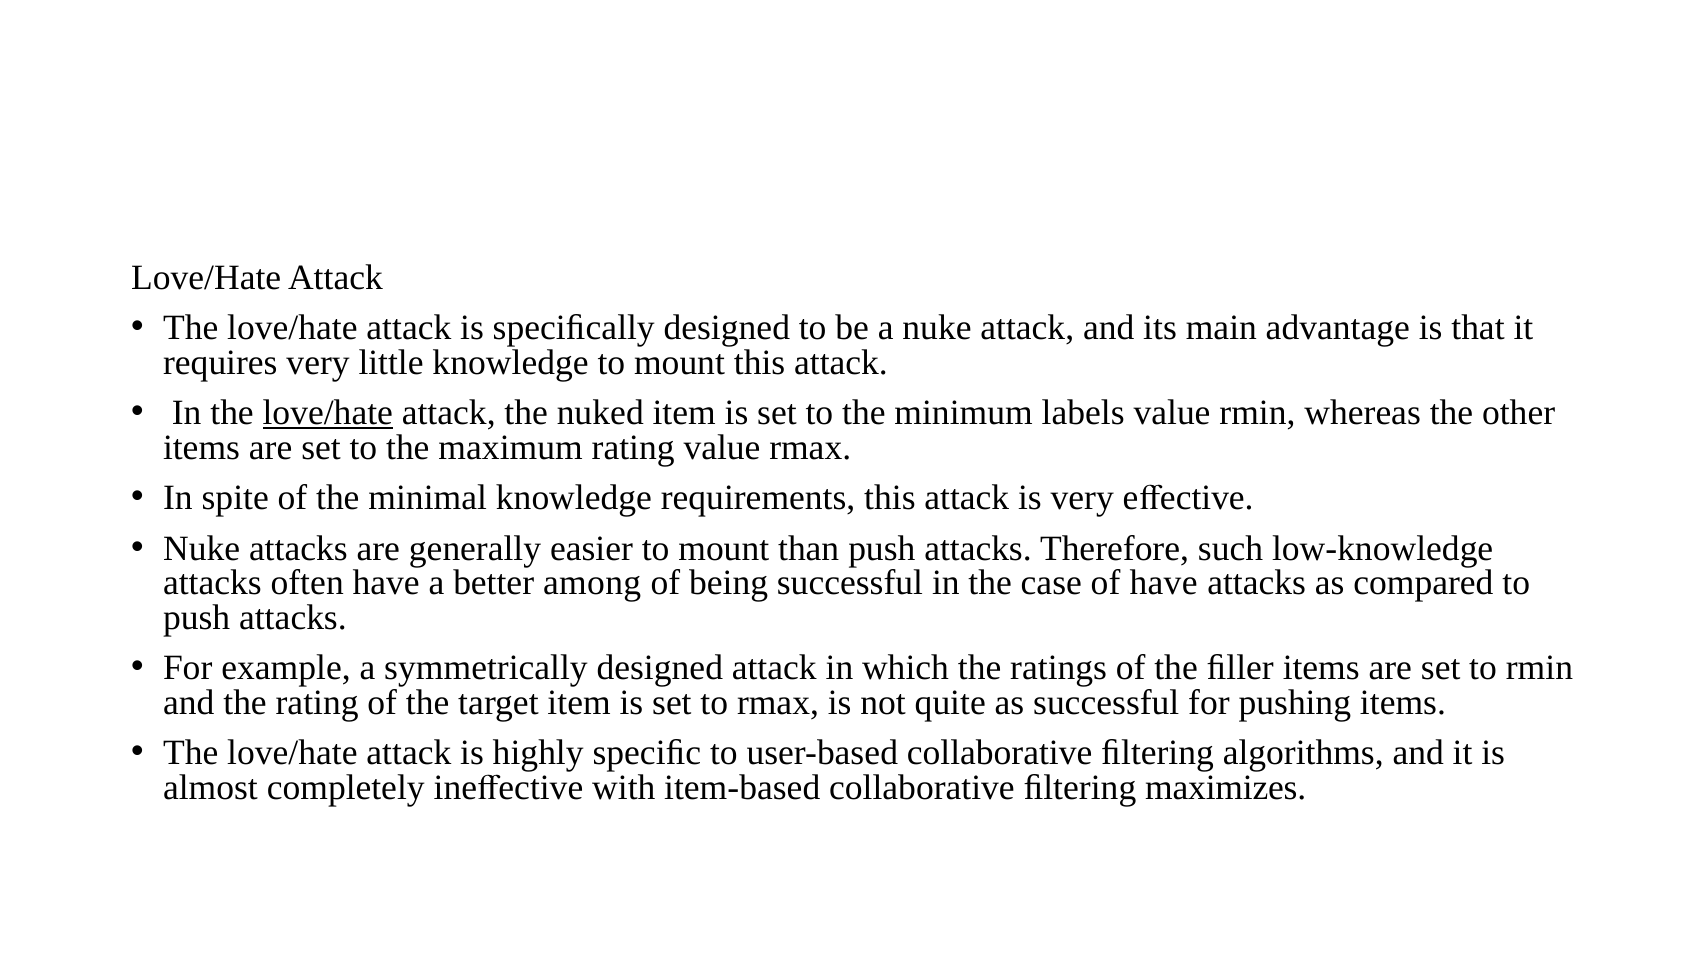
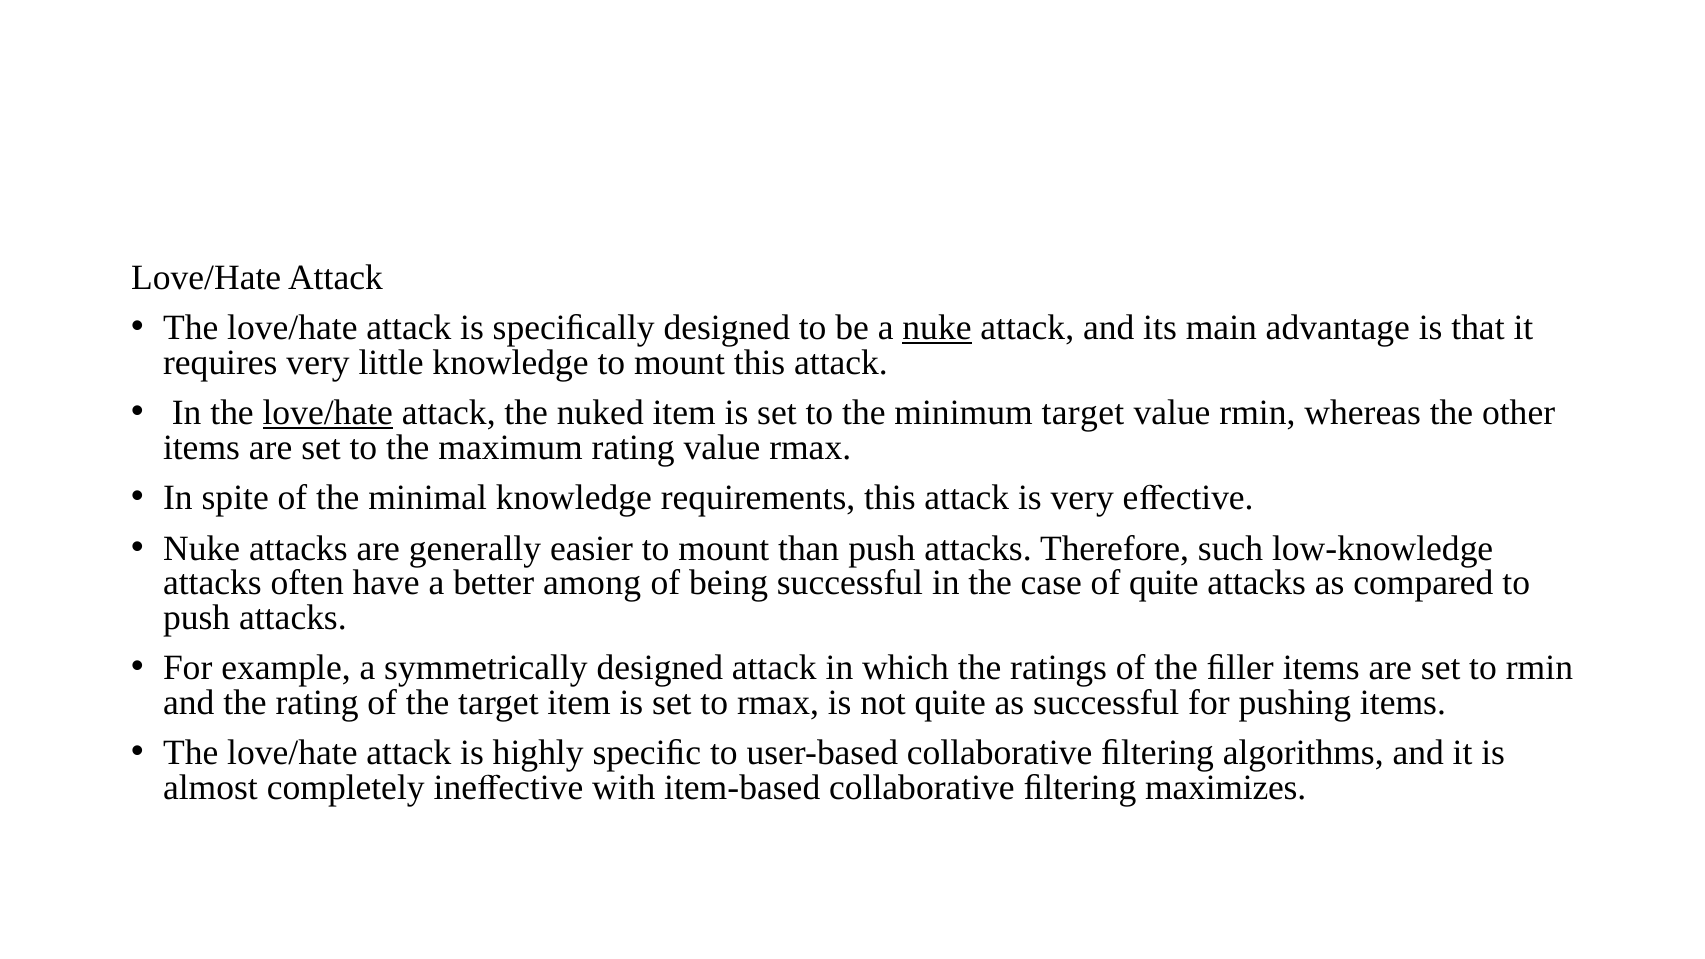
nuke at (937, 328) underline: none -> present
minimum labels: labels -> target
of have: have -> quite
